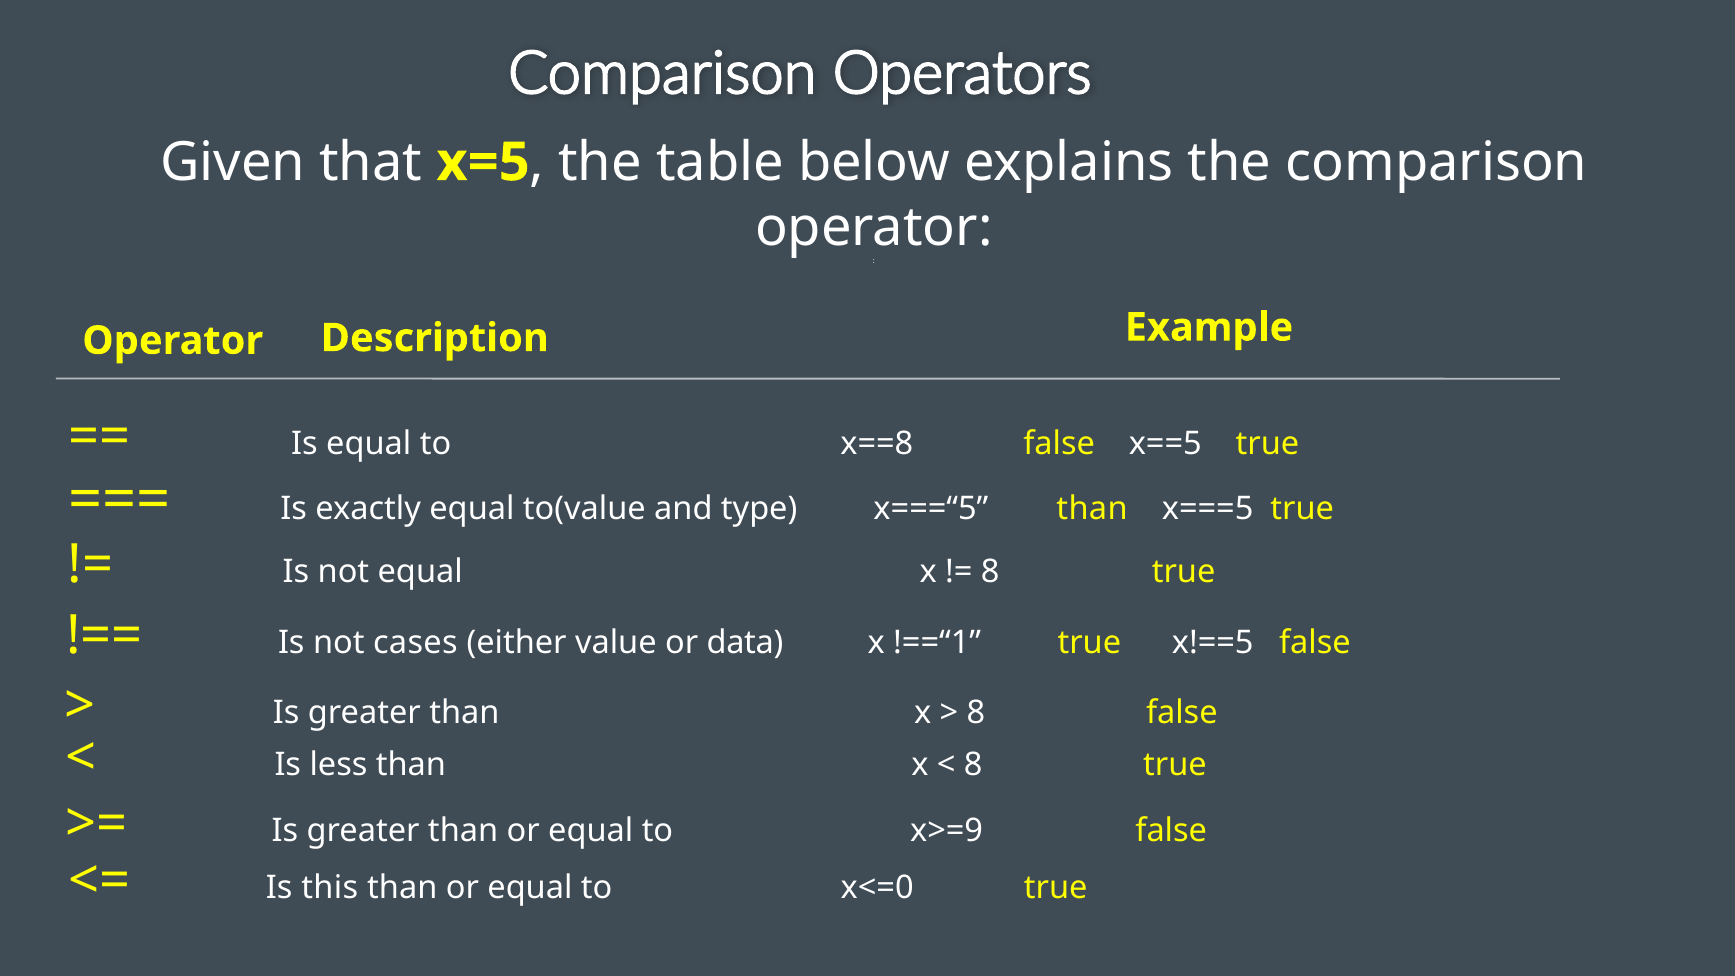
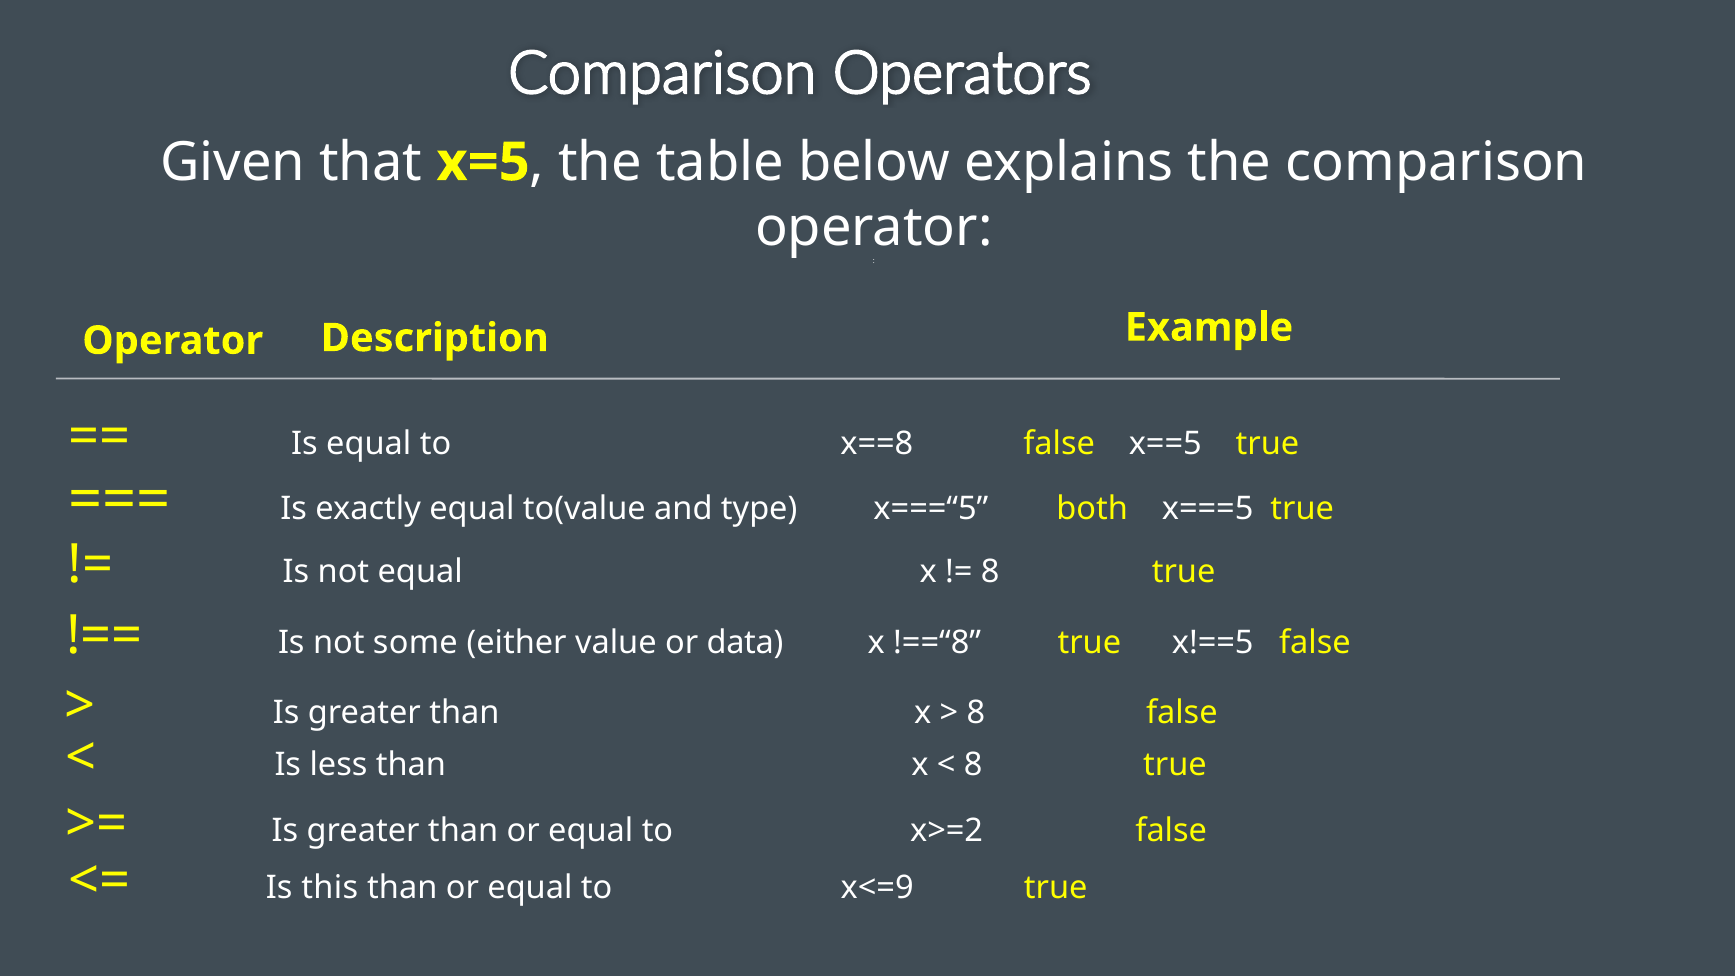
x===“5 than: than -> both
cases: cases -> some
!==“1: !==“1 -> !==“8
x>=9: x>=9 -> x>=2
x<=0: x<=0 -> x<=9
